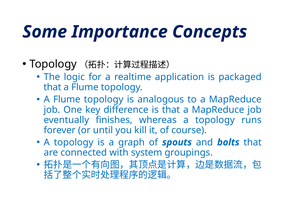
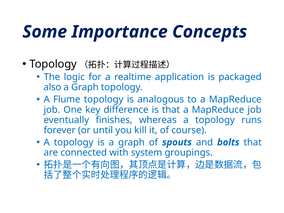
that at (52, 87): that -> also
Flume at (85, 87): Flume -> Graph
